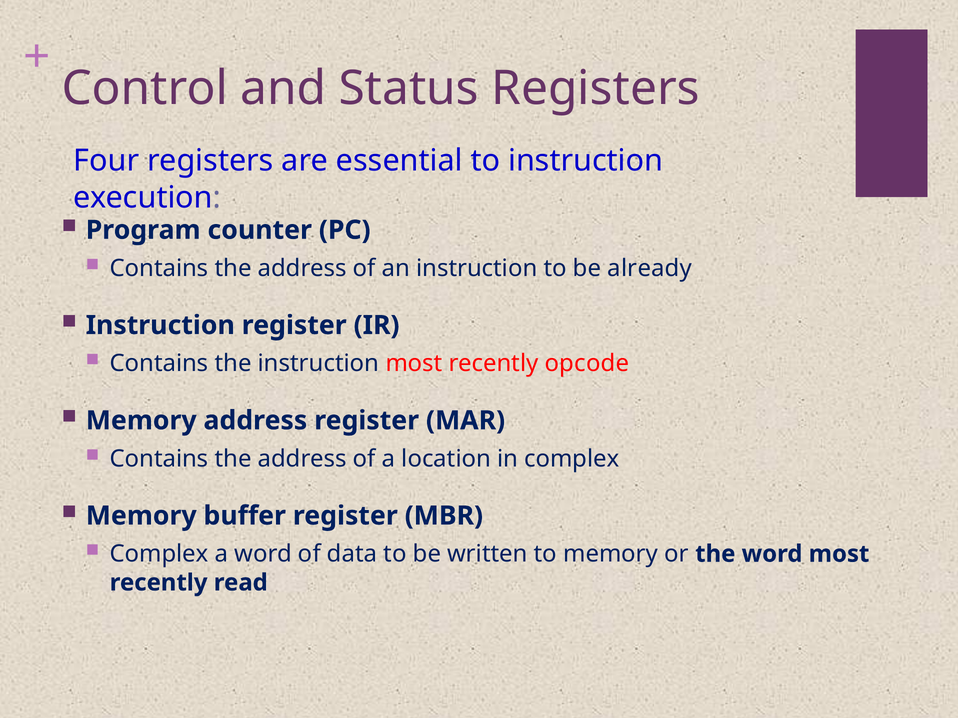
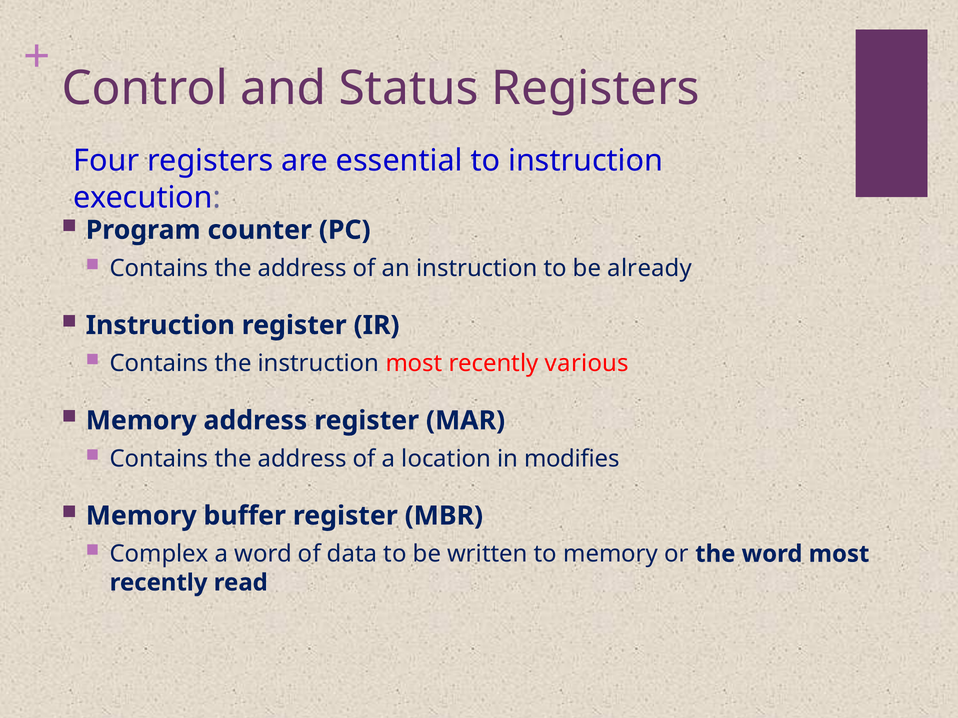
opcode: opcode -> various
in complex: complex -> modifies
